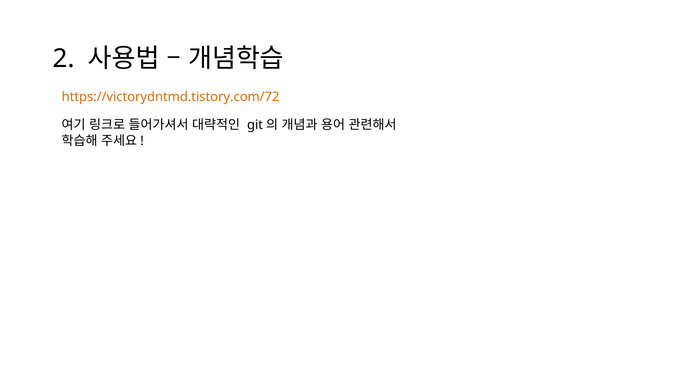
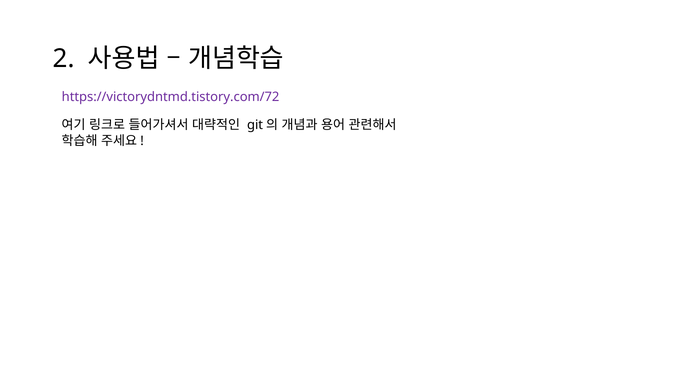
https://victorydntmd.tistory.com/72 colour: orange -> purple
